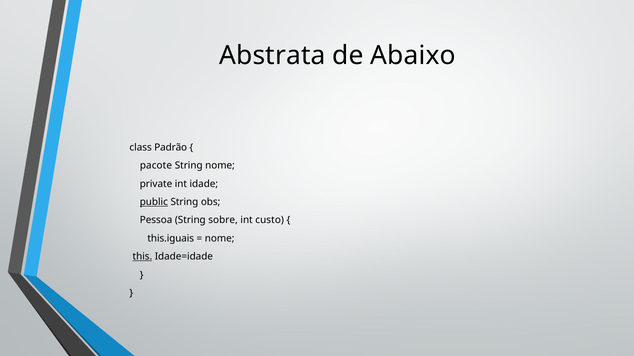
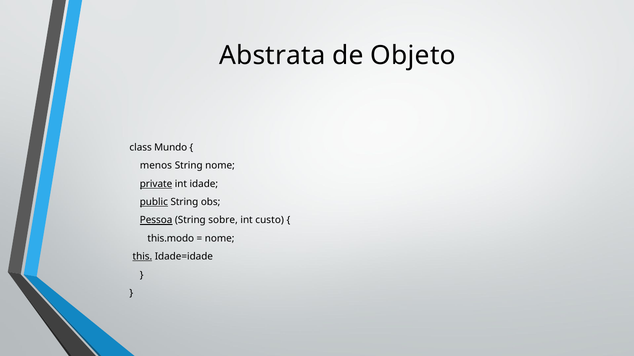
Abaixo: Abaixo -> Objeto
Padrão: Padrão -> Mundo
pacote: pacote -> menos
private underline: none -> present
Pessoa underline: none -> present
this.iguais: this.iguais -> this.modo
